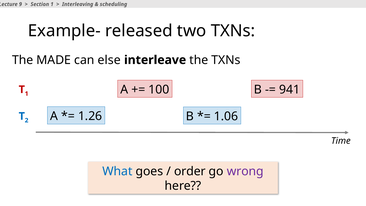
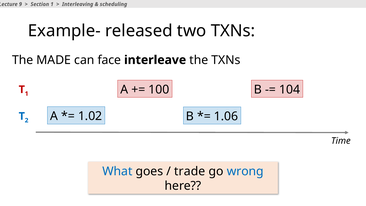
else: else -> face
941: 941 -> 104
1.26: 1.26 -> 1.02
order: order -> trade
wrong colour: purple -> blue
